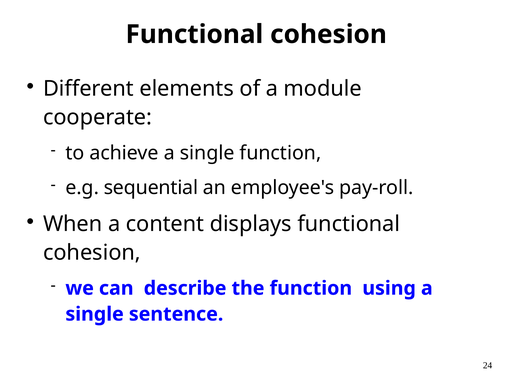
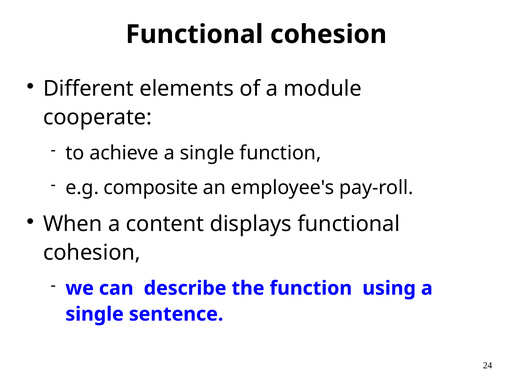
sequential: sequential -> composite
